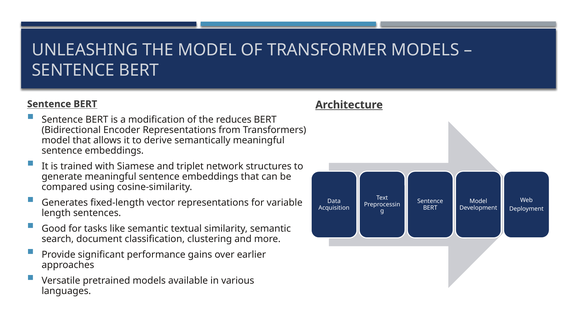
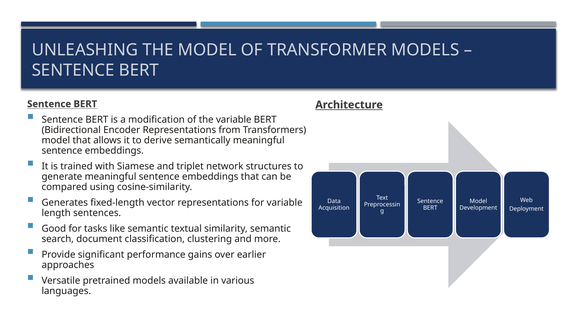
the reduces: reduces -> variable
